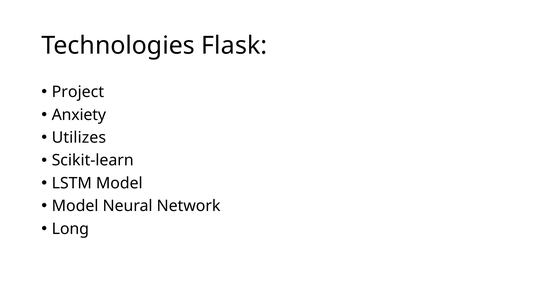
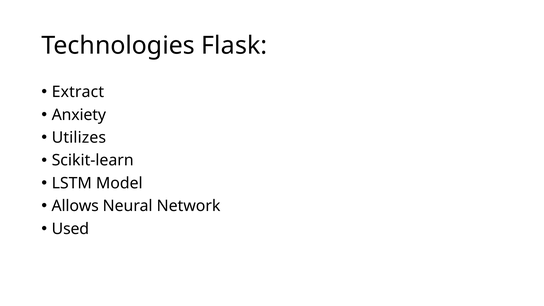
Project: Project -> Extract
Model at (75, 206): Model -> Allows
Long: Long -> Used
